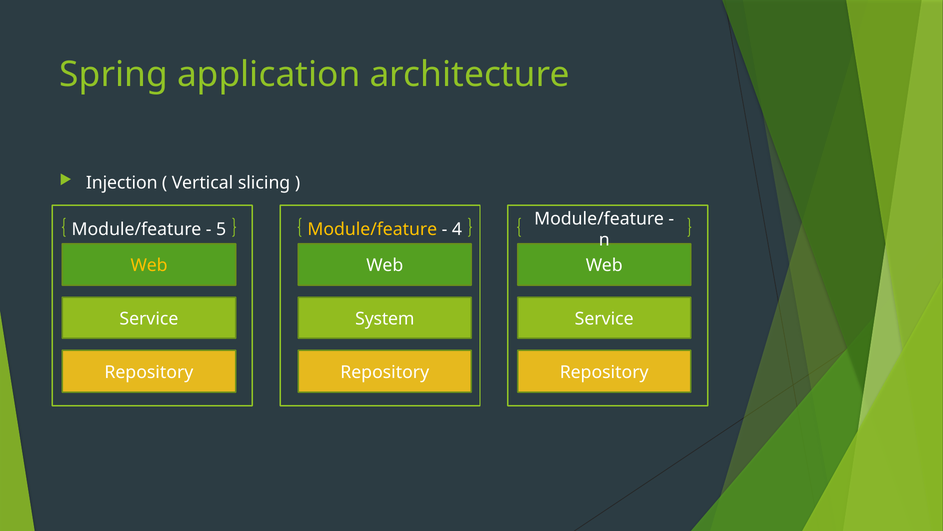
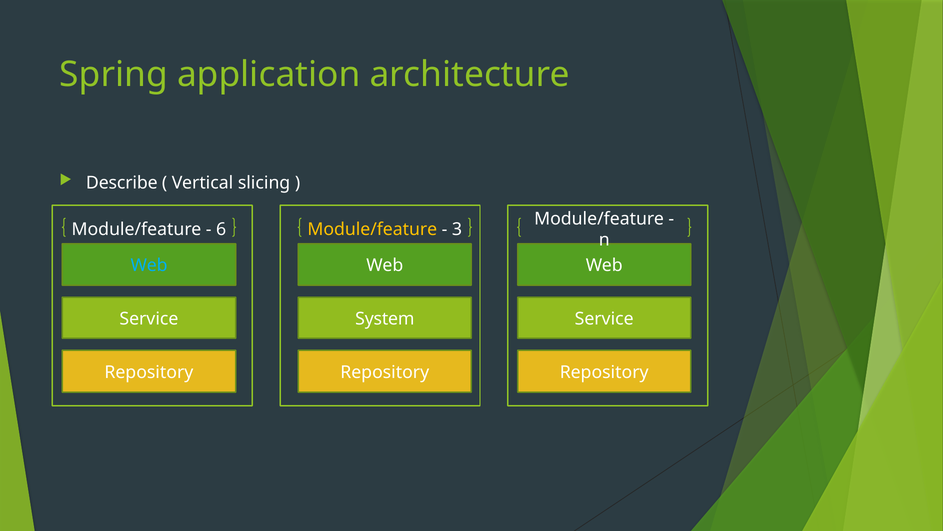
Injection: Injection -> Describe
5: 5 -> 6
4: 4 -> 3
Web at (149, 265) colour: yellow -> light blue
